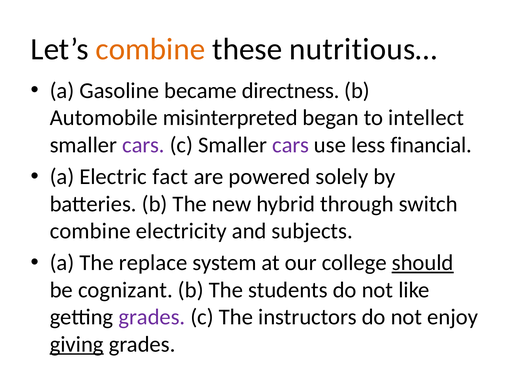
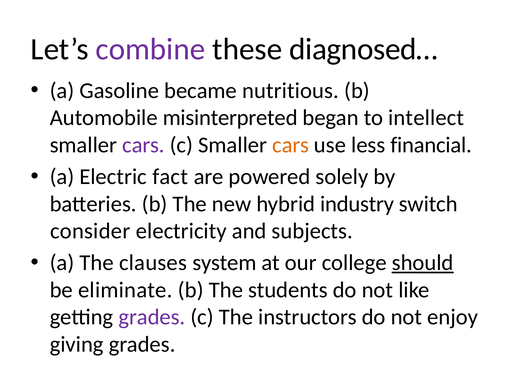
combine at (150, 49) colour: orange -> purple
nutritious…: nutritious… -> diagnosed…
directness: directness -> nutritious
cars at (291, 145) colour: purple -> orange
through: through -> industry
combine at (90, 231): combine -> consider
replace: replace -> clauses
cognizant: cognizant -> eliminate
giving underline: present -> none
